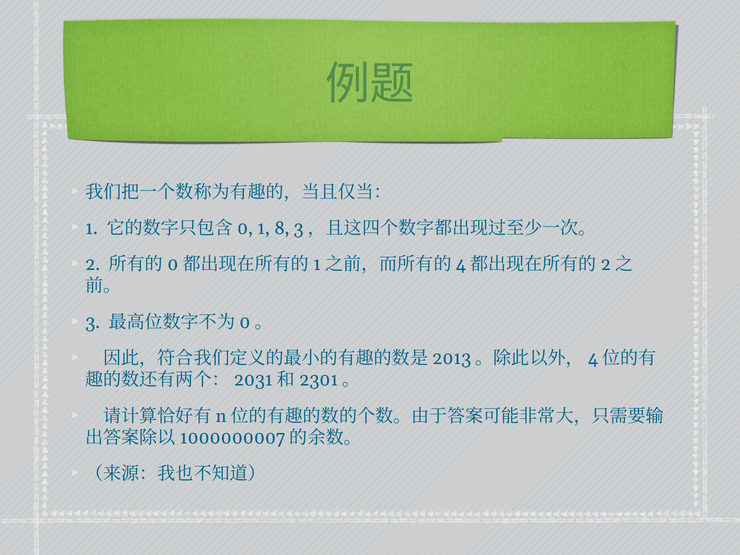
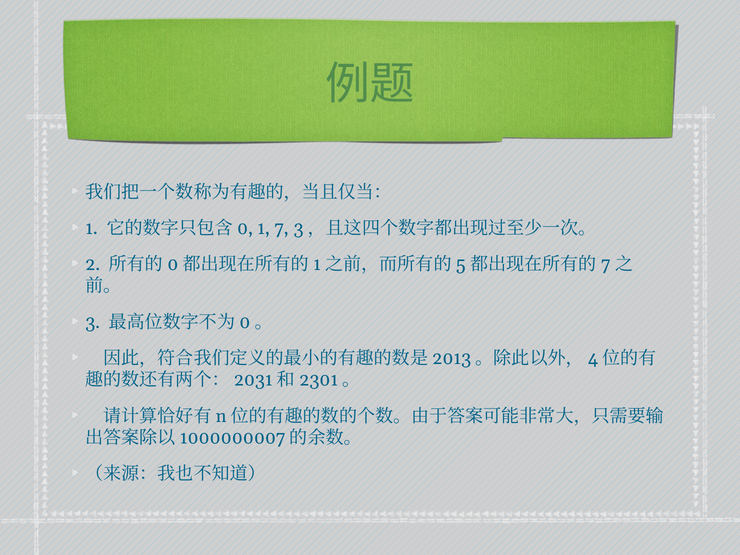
1 8: 8 -> 7
4 at (461, 264): 4 -> 5
2 at (606, 264): 2 -> 7
